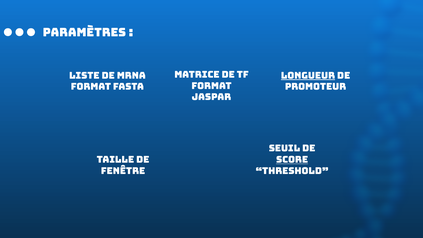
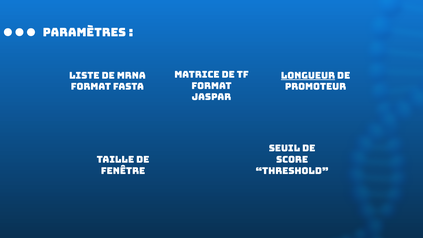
score underline: present -> none
